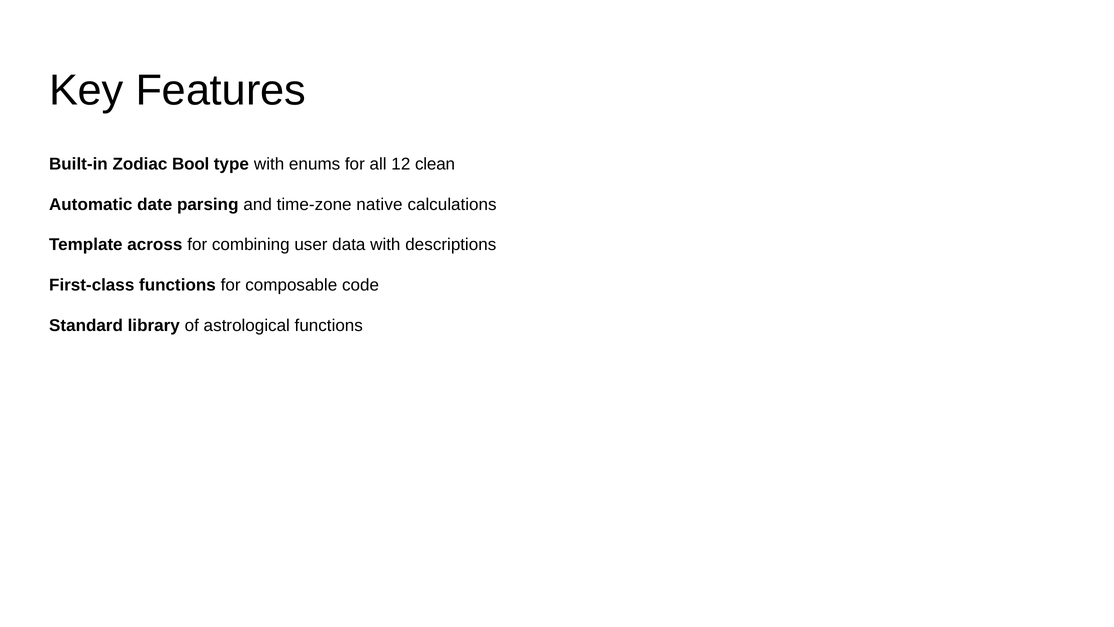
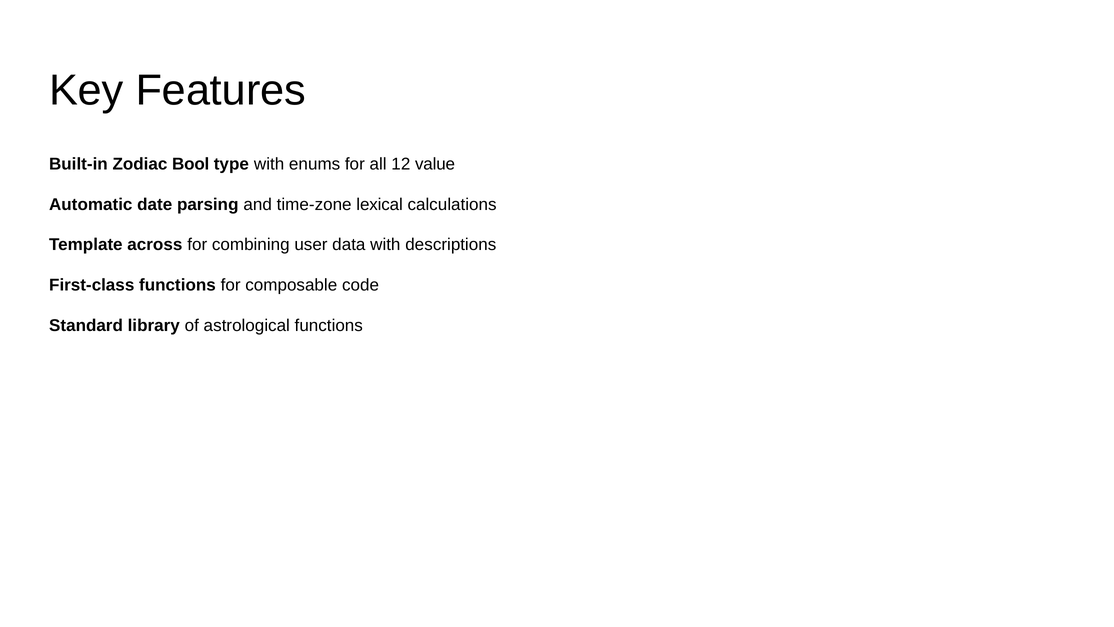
clean: clean -> value
native: native -> lexical
